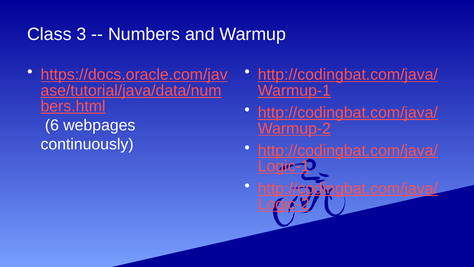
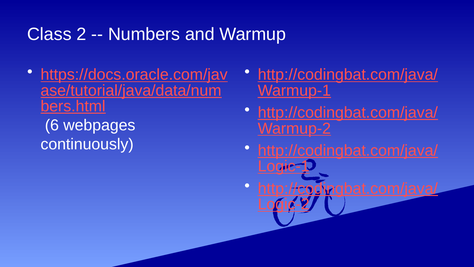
3: 3 -> 2
